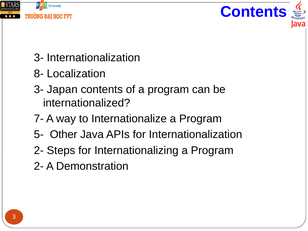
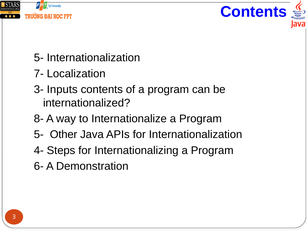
3- at (39, 58): 3- -> 5-
8-: 8- -> 7-
Japan: Japan -> Inputs
7-: 7- -> 8-
2- at (39, 150): 2- -> 4-
2- at (39, 166): 2- -> 6-
